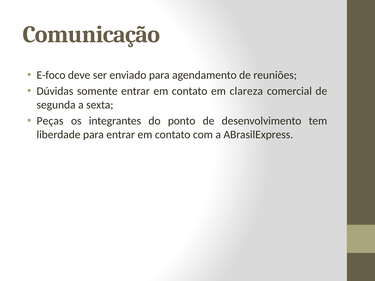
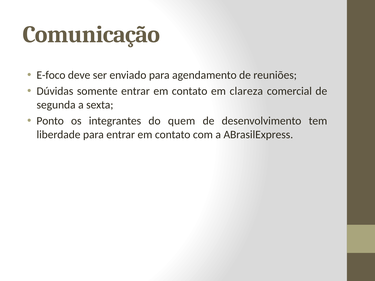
Peças: Peças -> Ponto
ponto: ponto -> quem
